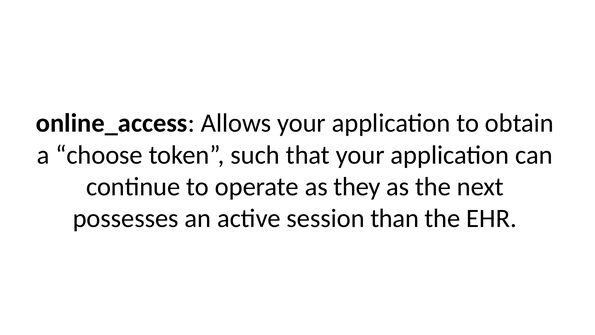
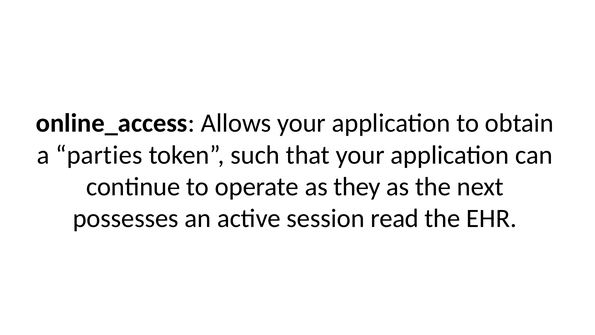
choose: choose -> parties
than: than -> read
